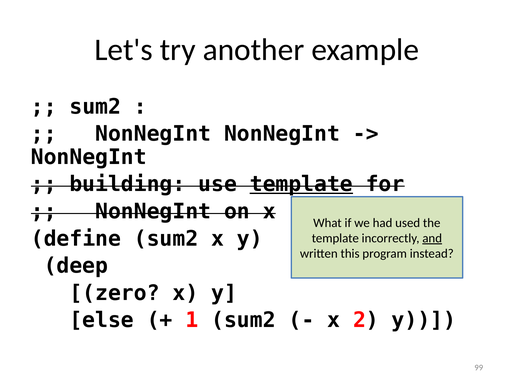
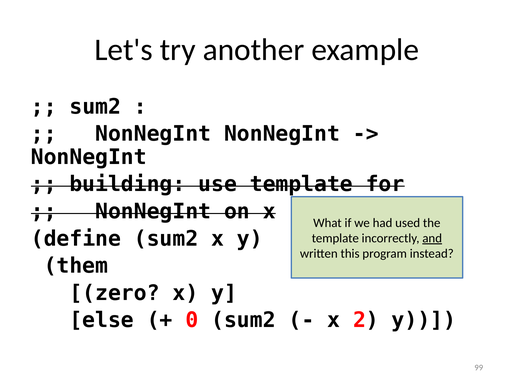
template at (301, 184) underline: present -> none
deep: deep -> them
1: 1 -> 0
